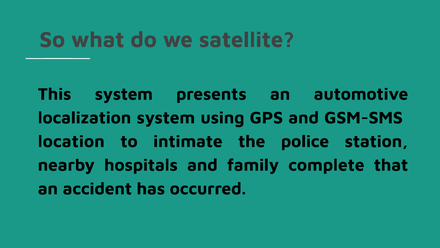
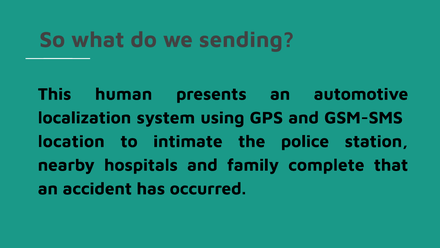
satellite: satellite -> sending
This system: system -> human
